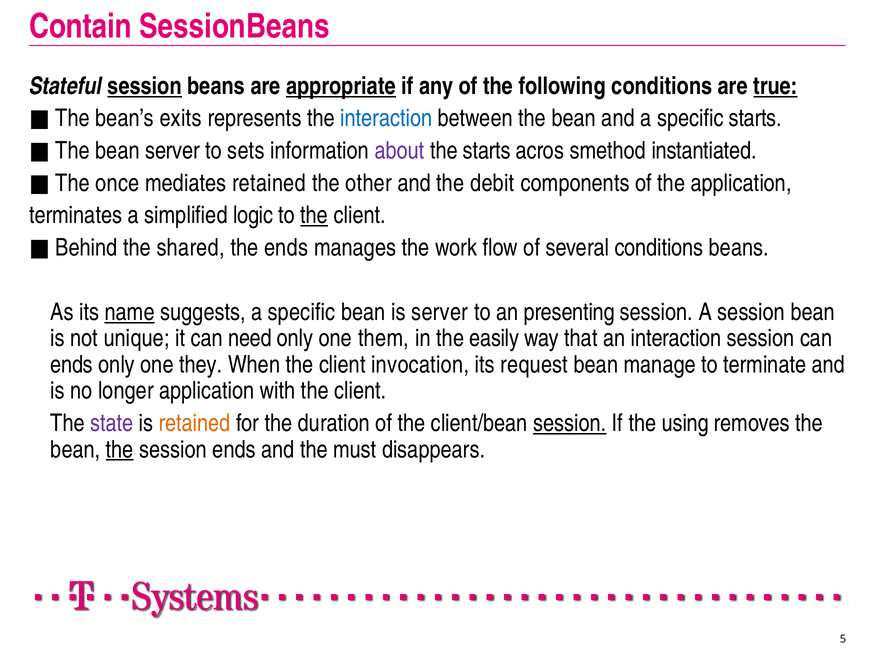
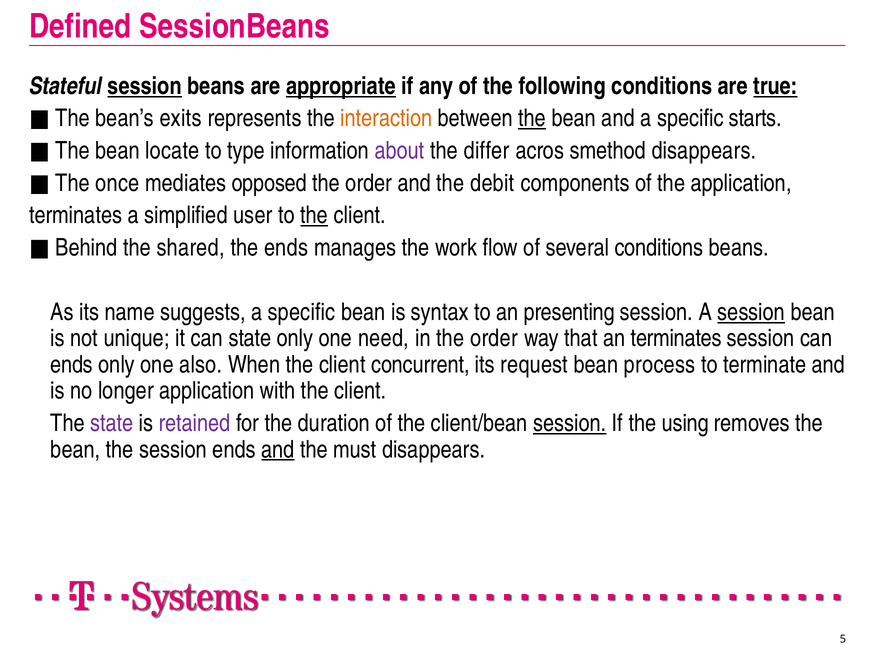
Contain: Contain -> Defined
interaction at (386, 118) colour: blue -> orange
the at (532, 118) underline: none -> present
bean server: server -> locate
sets: sets -> type
the starts: starts -> differ
smethod instantiated: instantiated -> disappears
mediates retained: retained -> opposed
other at (369, 183): other -> order
logic: logic -> user
name underline: present -> none
is server: server -> syntax
session at (751, 312) underline: none -> present
can need: need -> state
them: them -> need
in the easily: easily -> order
an interaction: interaction -> terminates
they: they -> also
invocation: invocation -> concurrent
manage: manage -> process
retained at (195, 423) colour: orange -> purple
the at (120, 450) underline: present -> none
and at (278, 450) underline: none -> present
